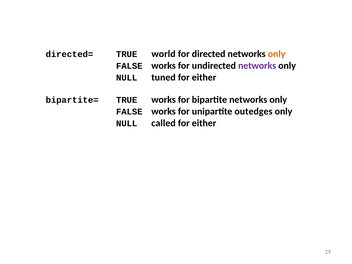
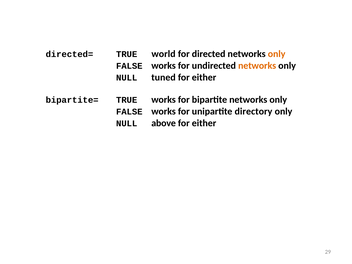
networks at (257, 66) colour: purple -> orange
outedges: outedges -> directory
called: called -> above
